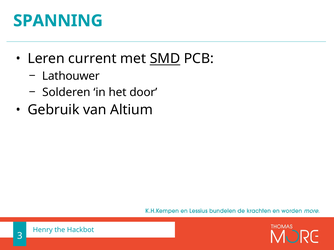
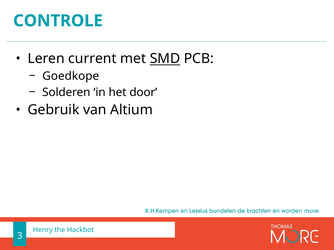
SPANNING: SPANNING -> CONTROLE
Lathouwer: Lathouwer -> Goedkope
